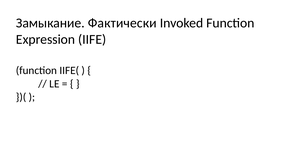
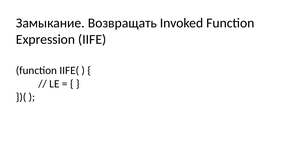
Фактически: Фактически -> Возвращать
